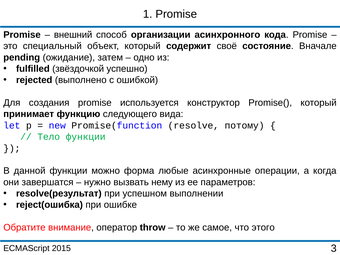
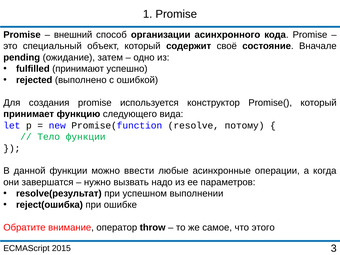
звёздочкой: звёздочкой -> принимают
форма: форма -> ввести
нему: нему -> надо
